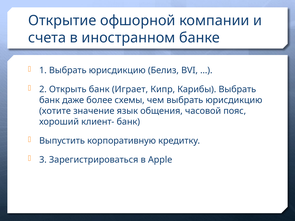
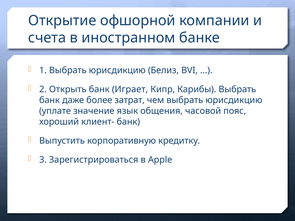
схемы: схемы -> затрат
хотите: хотите -> уплате
